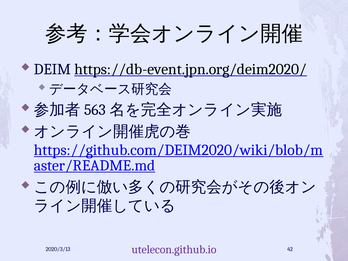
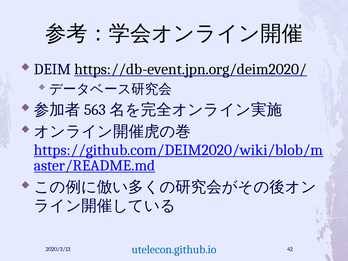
utelecon.github.io colour: purple -> blue
